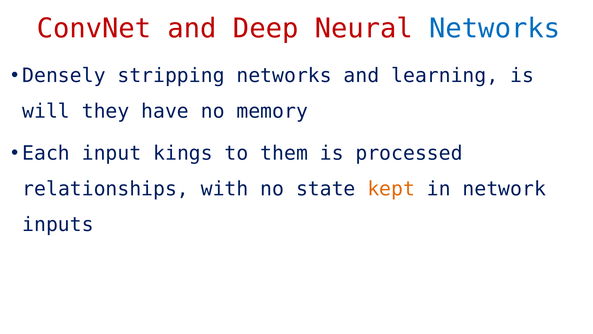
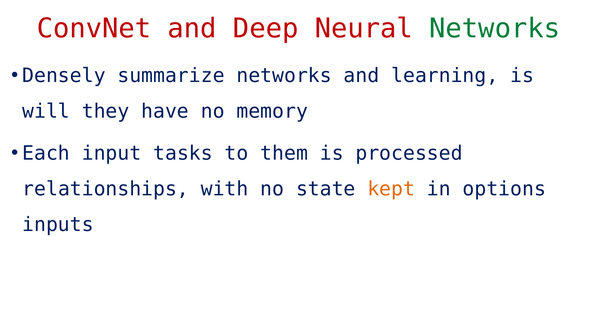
Networks at (495, 28) colour: blue -> green
stripping: stripping -> summarize
kings: kings -> tasks
network: network -> options
